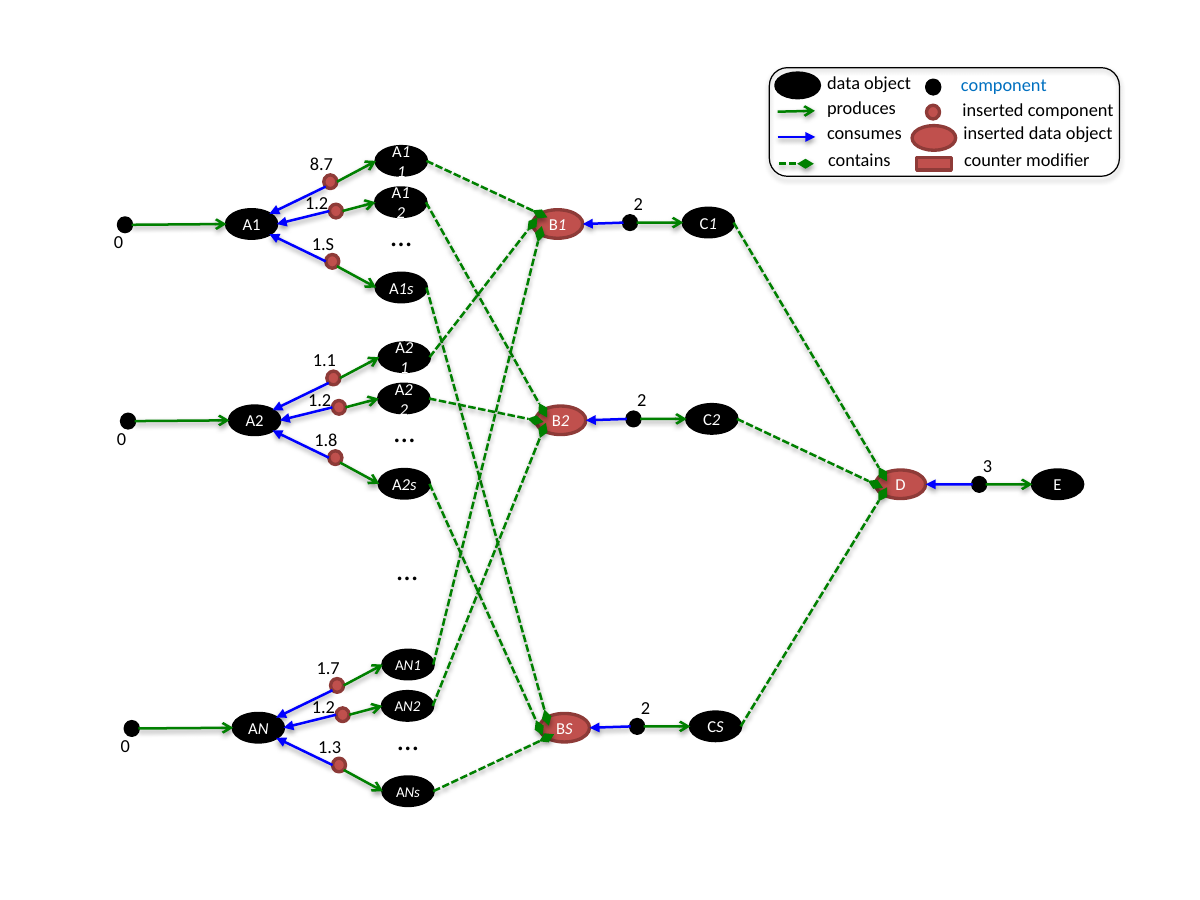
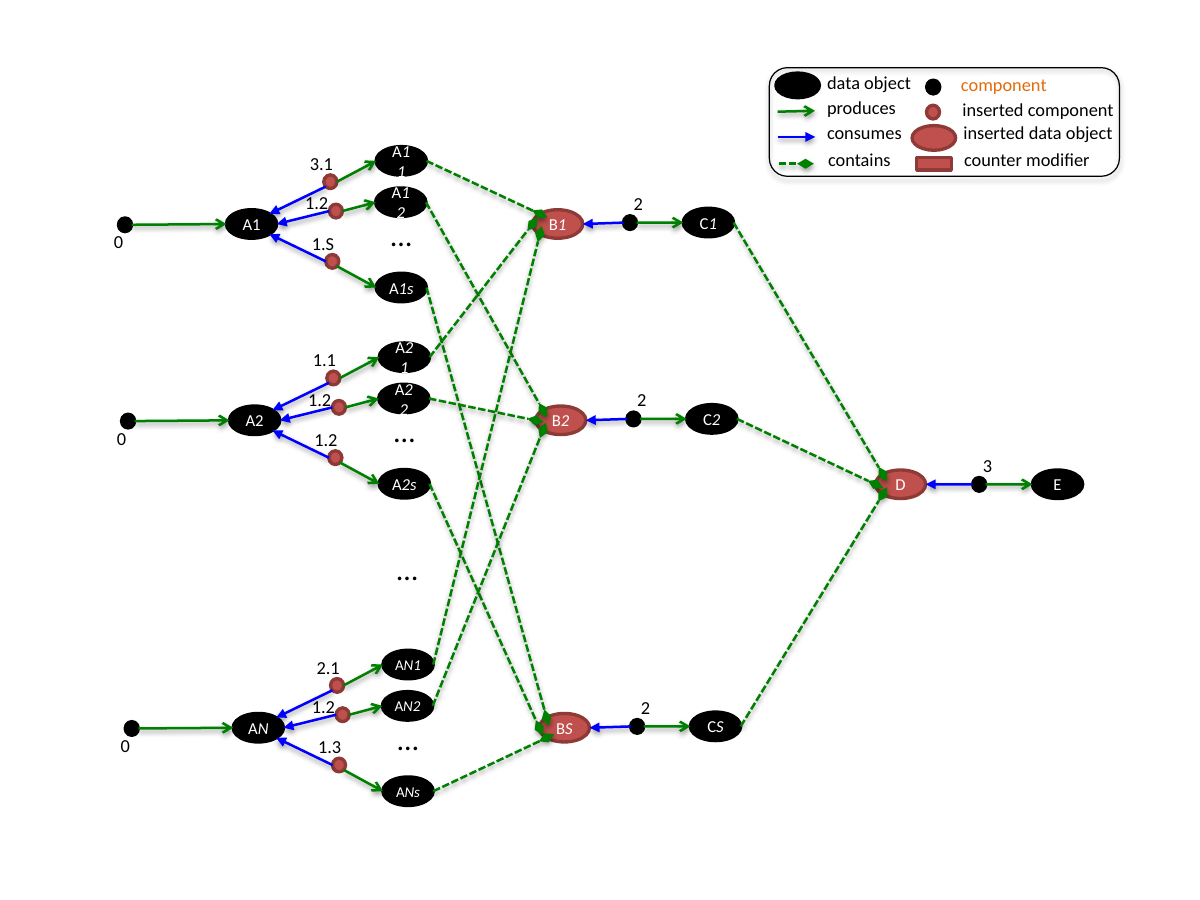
component at (1004, 86) colour: blue -> orange
8.7: 8.7 -> 3.1
1.8 at (326, 440): 1.8 -> 1.2
1.7: 1.7 -> 2.1
